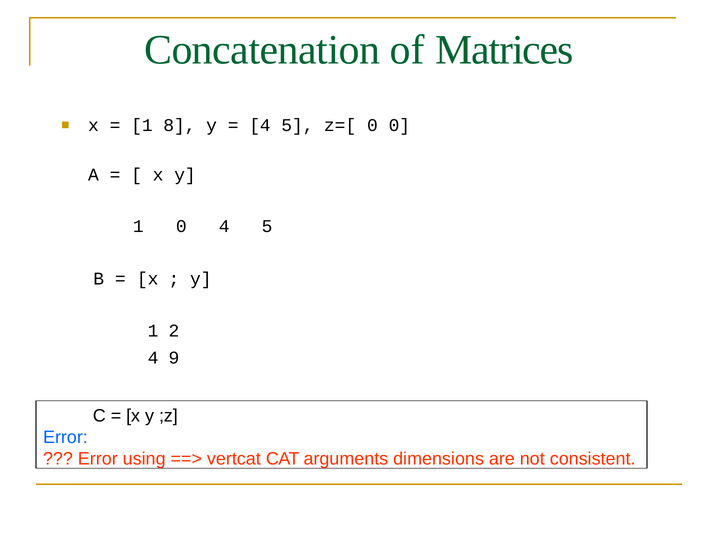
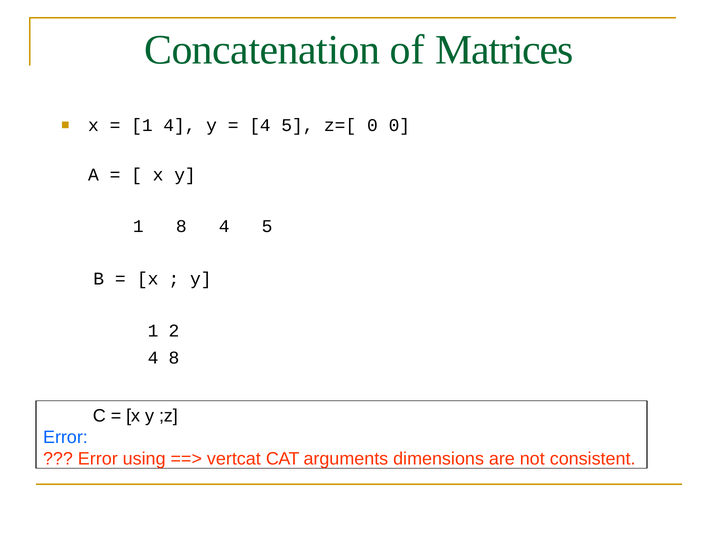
1 8: 8 -> 4
1 0: 0 -> 8
4 9: 9 -> 8
